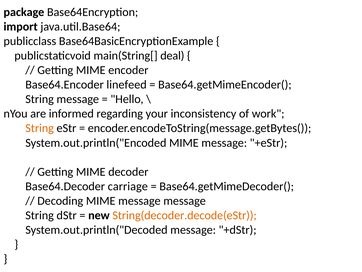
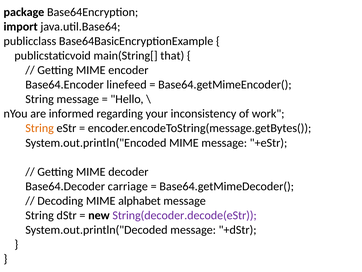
deal: deal -> that
Decoding MIME message: message -> alphabet
String(decoder.decode(eStr colour: orange -> purple
